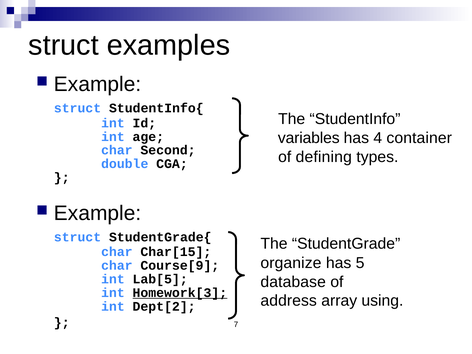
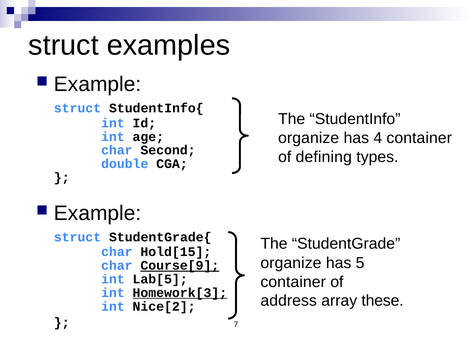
variables at (309, 138): variables -> organize
Char[15: Char[15 -> Hold[15
Course[9 underline: none -> present
database at (293, 282): database -> container
using: using -> these
Dept[2: Dept[2 -> Nice[2
